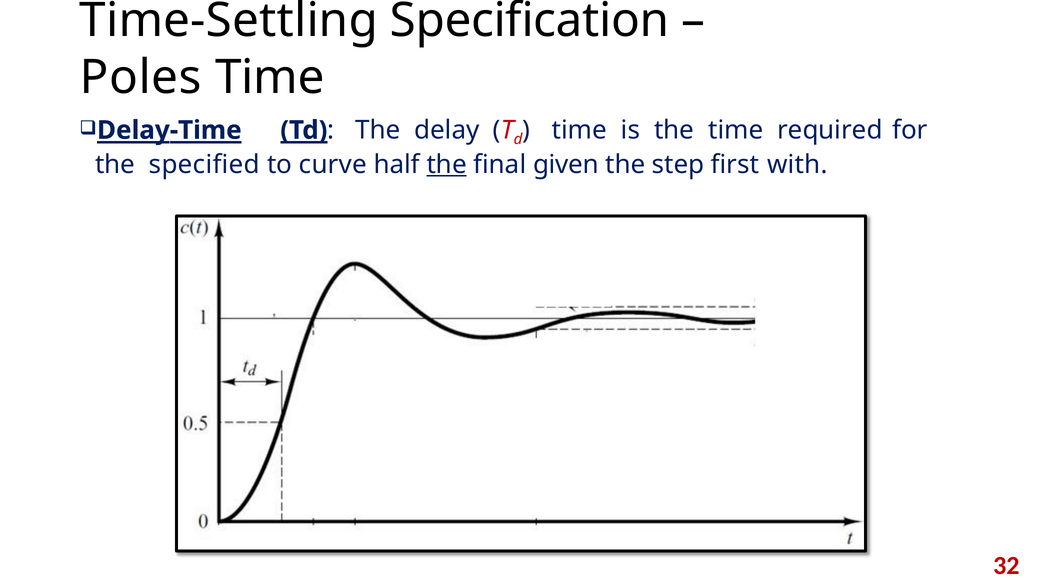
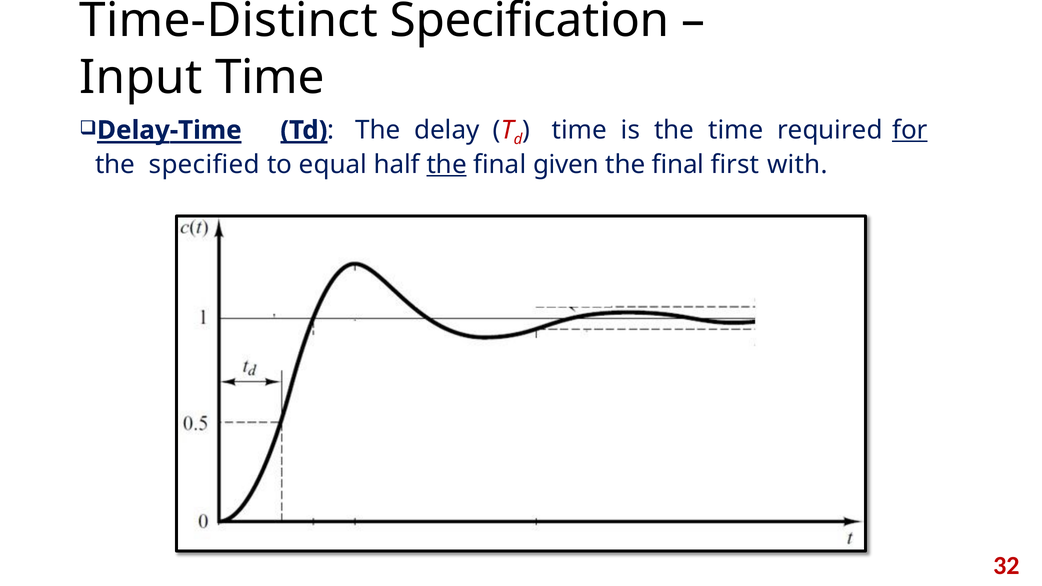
Time-Settling: Time-Settling -> Time-Distinct
Poles: Poles -> Input
for underline: none -> present
curve: curve -> equal
step at (678, 165): step -> final
